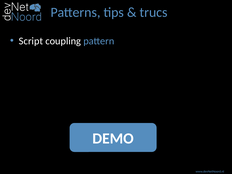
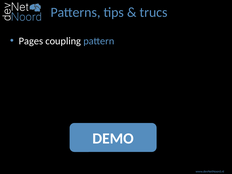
Script: Script -> Pages
